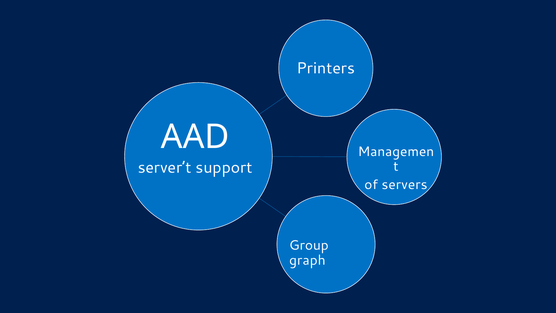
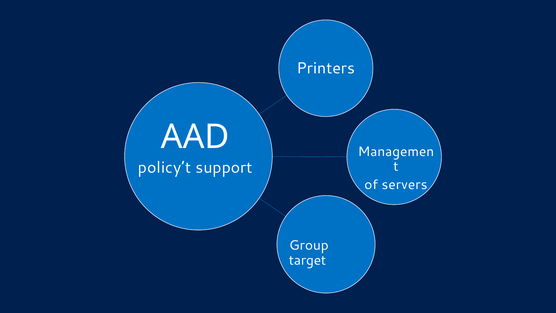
server’t: server’t -> policy’t
graph: graph -> target
